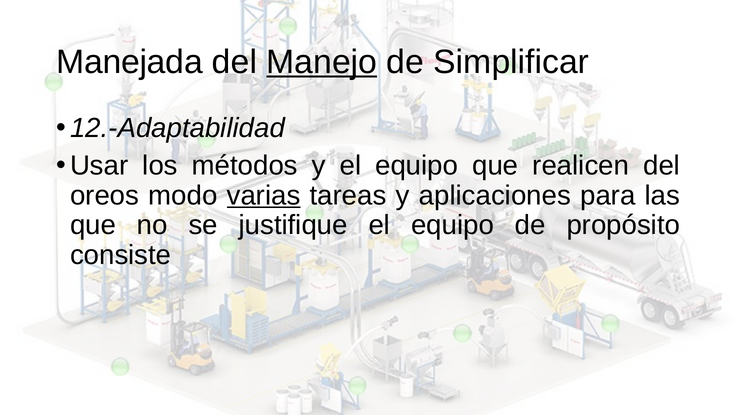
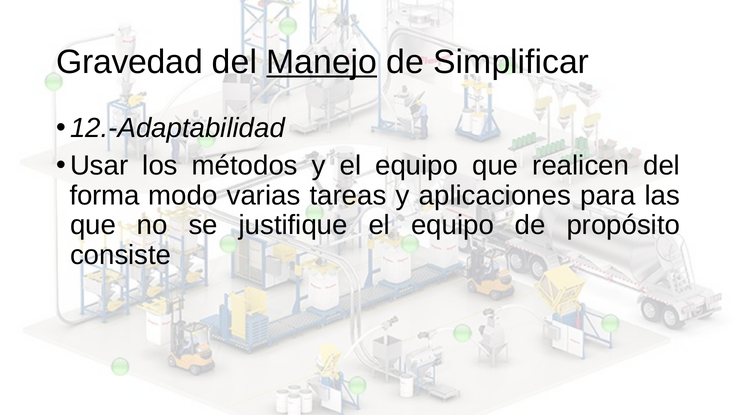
Manejada: Manejada -> Gravedad
oreos: oreos -> forma
varias underline: present -> none
